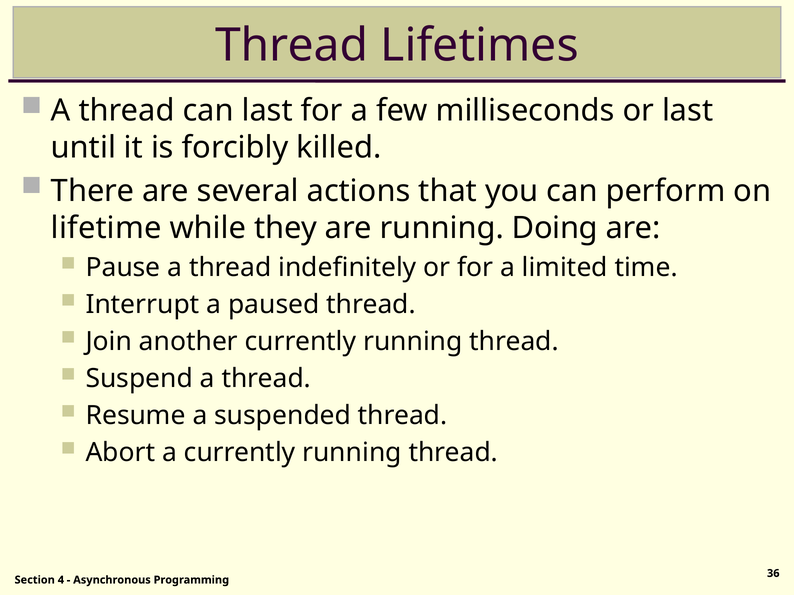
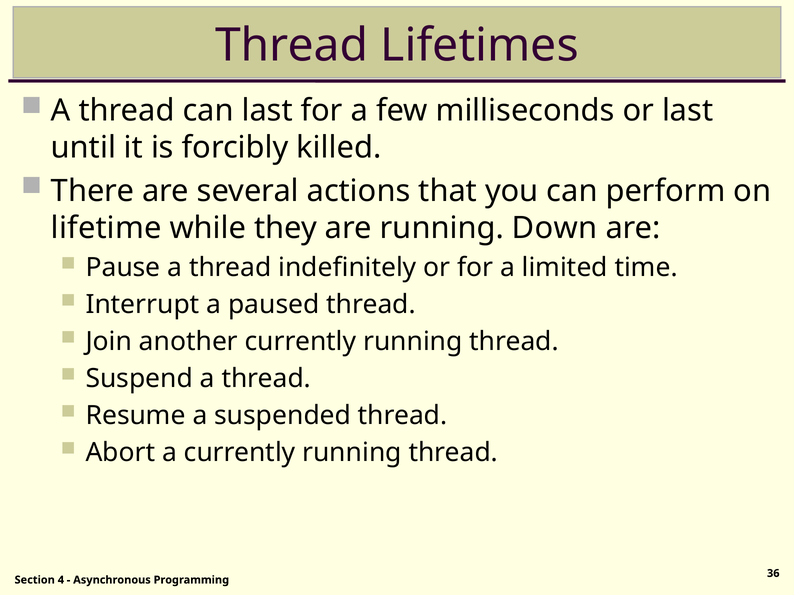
Doing: Doing -> Down
